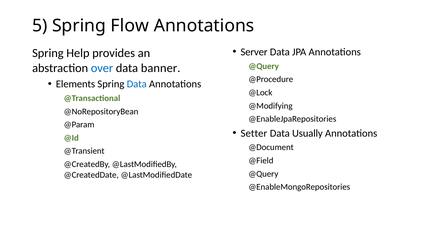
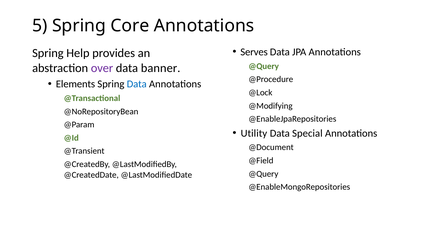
Flow: Flow -> Core
Server: Server -> Serves
over colour: blue -> purple
Setter: Setter -> Utility
Usually: Usually -> Special
